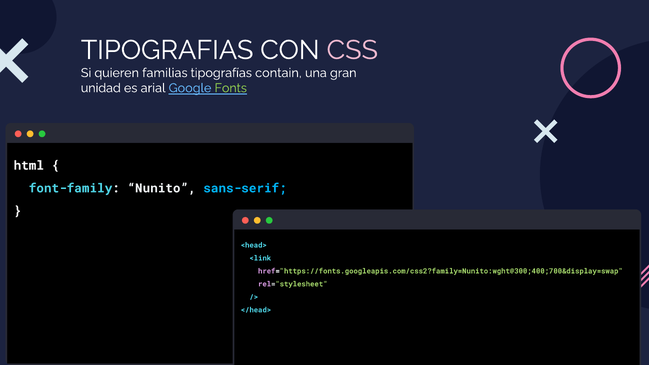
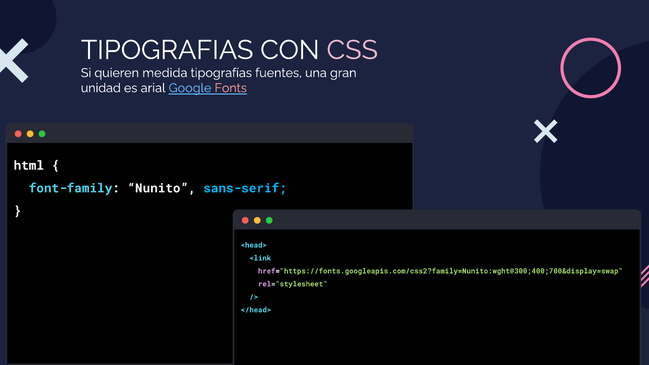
familias: familias -> medida
contain: contain -> fuentes
Fonts colour: light green -> pink
